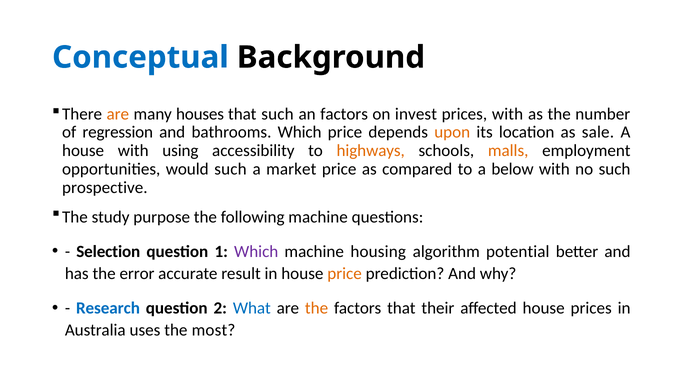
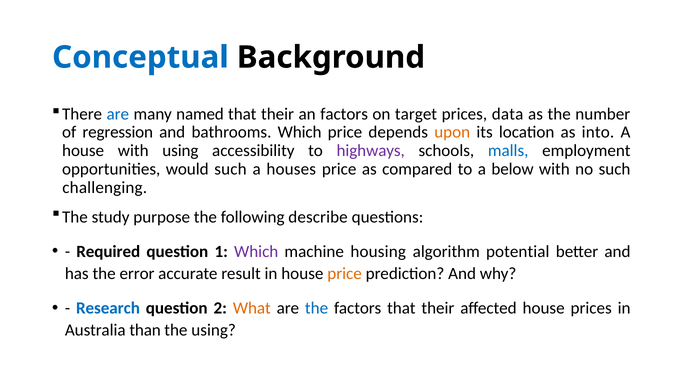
are at (118, 114) colour: orange -> blue
houses: houses -> named
such at (277, 114): such -> their
invest: invest -> target
prices with: with -> data
sale: sale -> into
highways colour: orange -> purple
malls colour: orange -> blue
market: market -> houses
prospective: prospective -> challenging
following machine: machine -> describe
Selection: Selection -> Required
What colour: blue -> orange
the at (317, 308) colour: orange -> blue
uses: uses -> than
the most: most -> using
